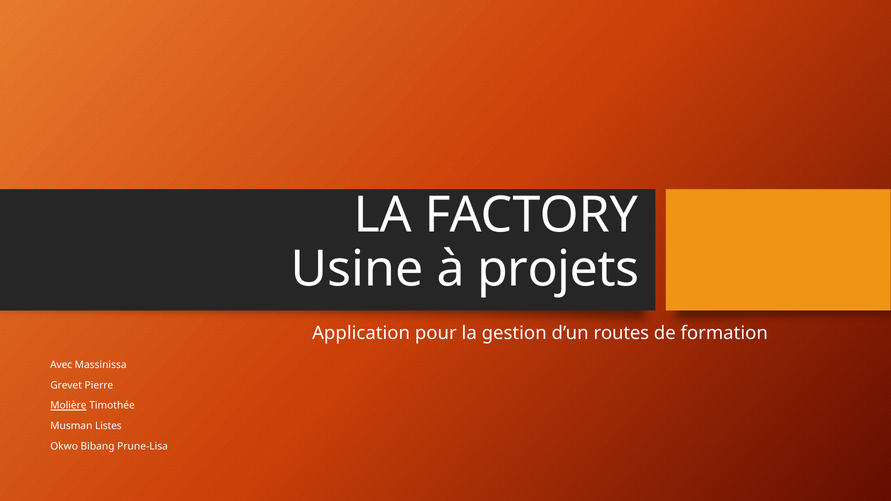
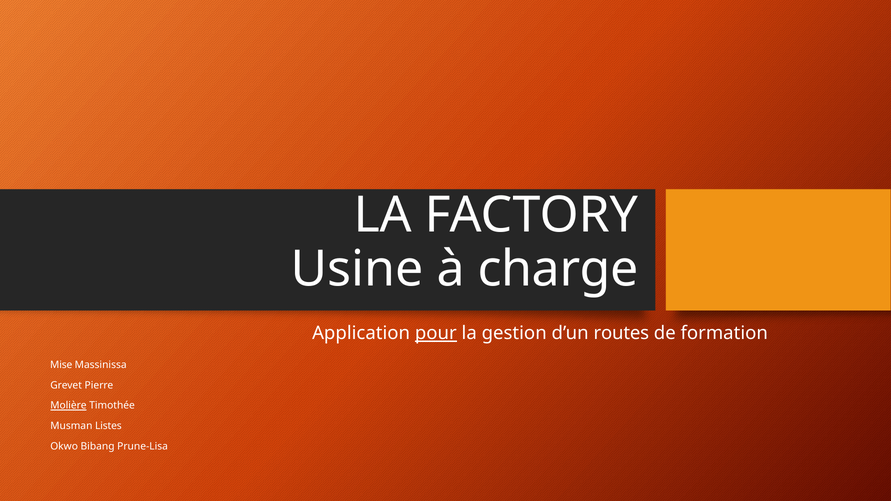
projets: projets -> charge
pour underline: none -> present
Avec: Avec -> Mise
